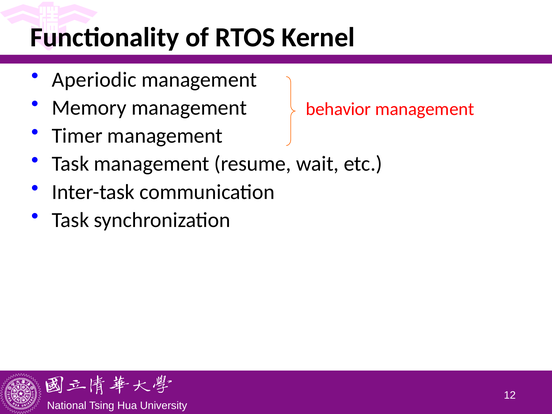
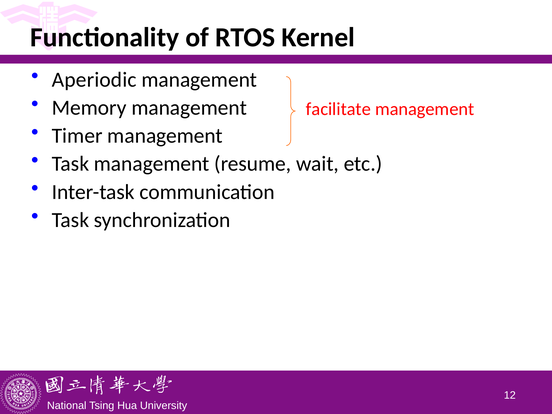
behavior: behavior -> facilitate
